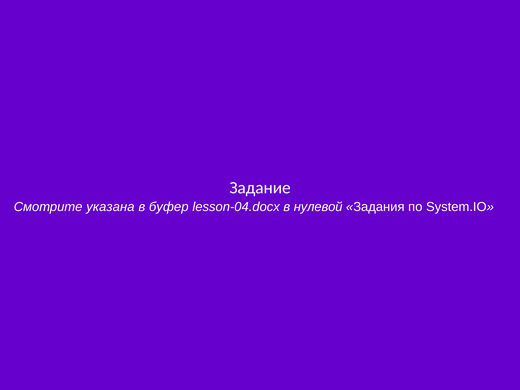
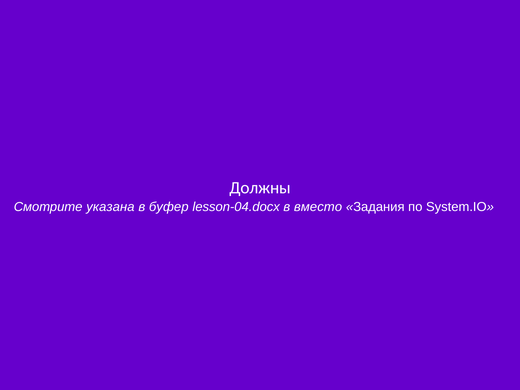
Задание: Задание -> Должны
нулевой: нулевой -> вместо
